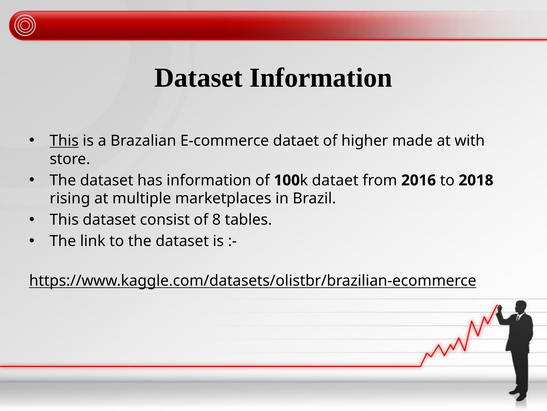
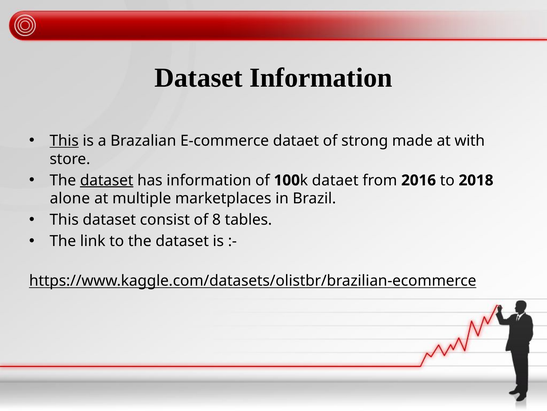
higher: higher -> strong
dataset at (107, 180) underline: none -> present
rising: rising -> alone
